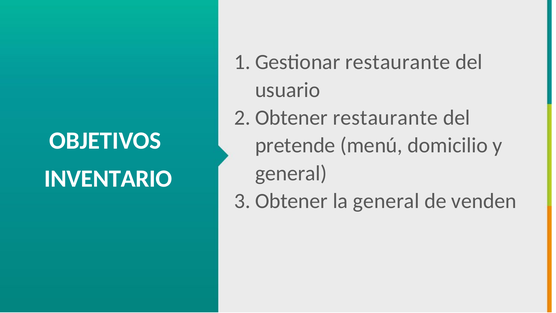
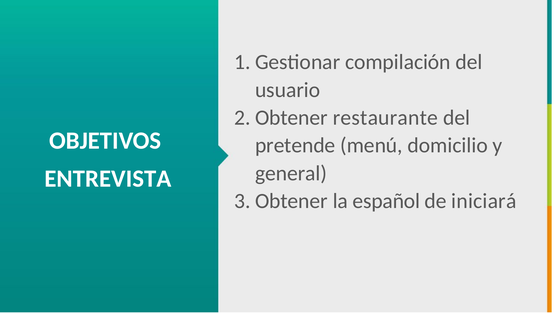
restaurante at (398, 62): restaurante -> compilación
INVENTARIO: INVENTARIO -> ENTREVISTA
la general: general -> español
venden: venden -> iniciará
